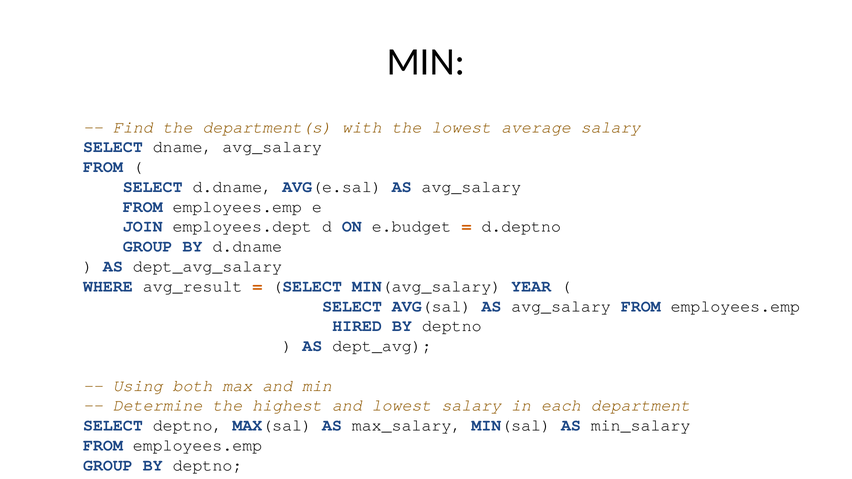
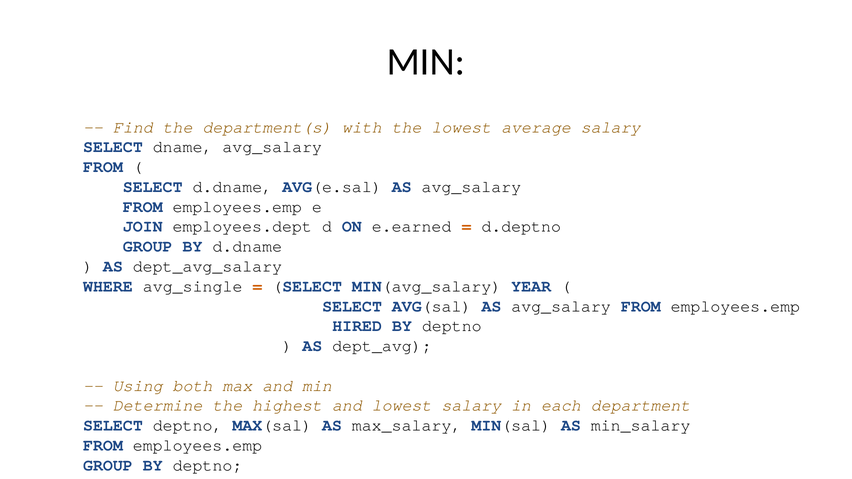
e.budget: e.budget -> e.earned
avg_result: avg_result -> avg_single
